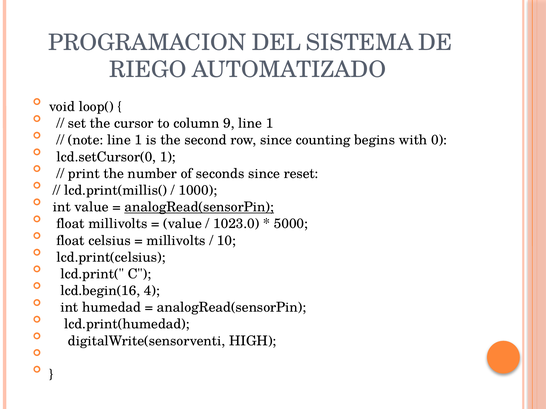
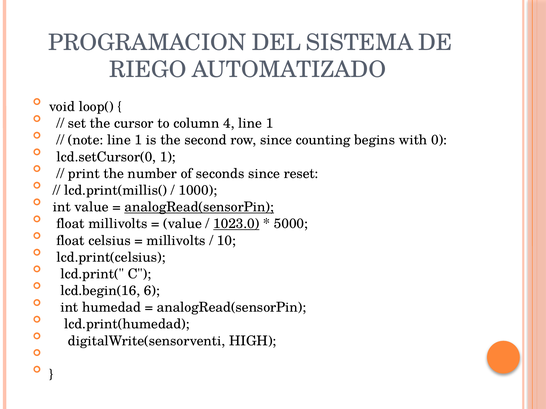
9: 9 -> 4
1023.0 underline: none -> present
4: 4 -> 6
